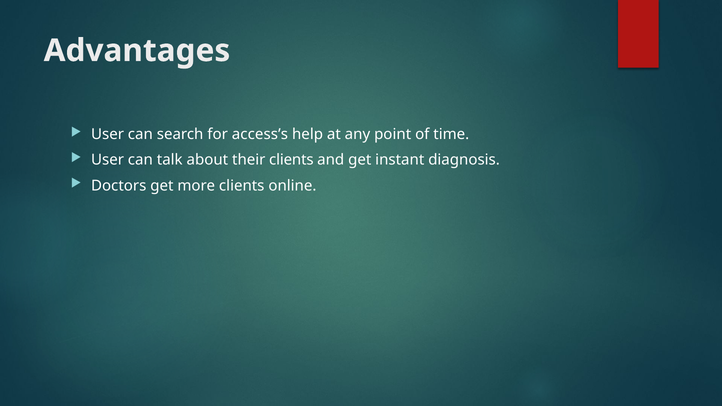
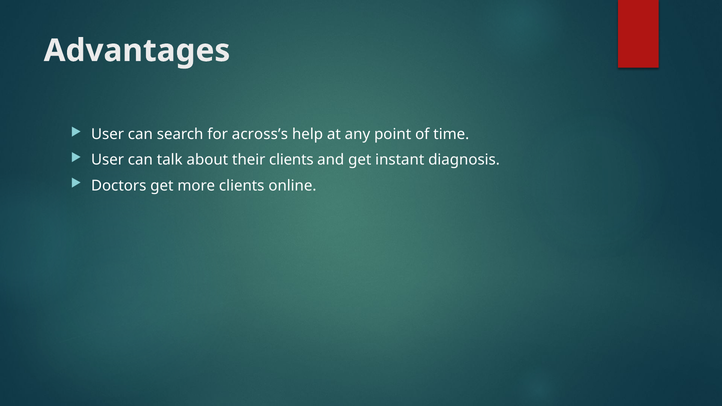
access’s: access’s -> across’s
